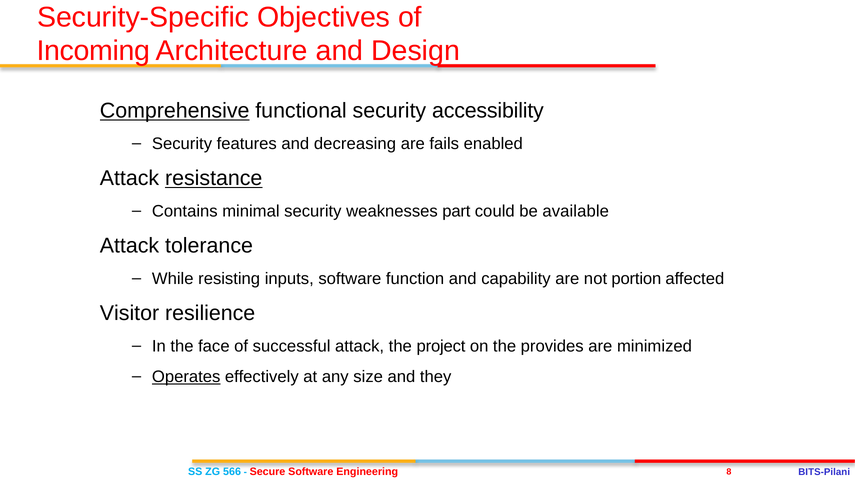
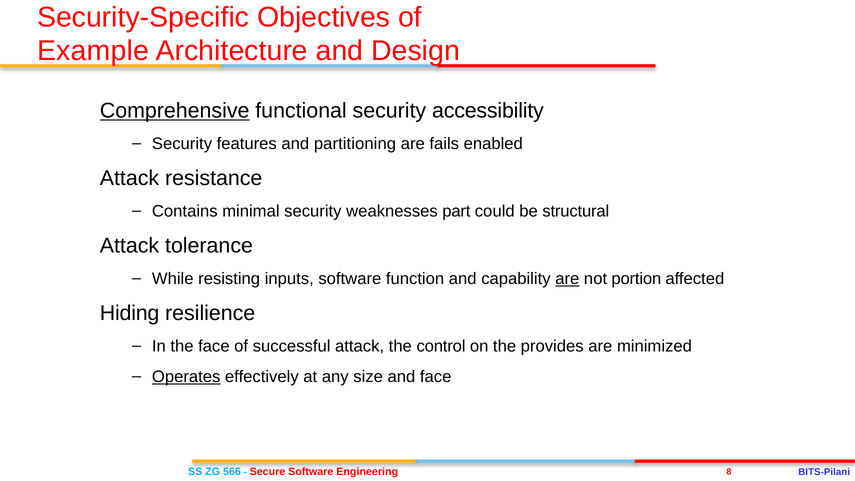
Incoming: Incoming -> Example
decreasing: decreasing -> partitioning
resistance underline: present -> none
available: available -> structural
are at (567, 279) underline: none -> present
Visitor: Visitor -> Hiding
project: project -> control
and they: they -> face
